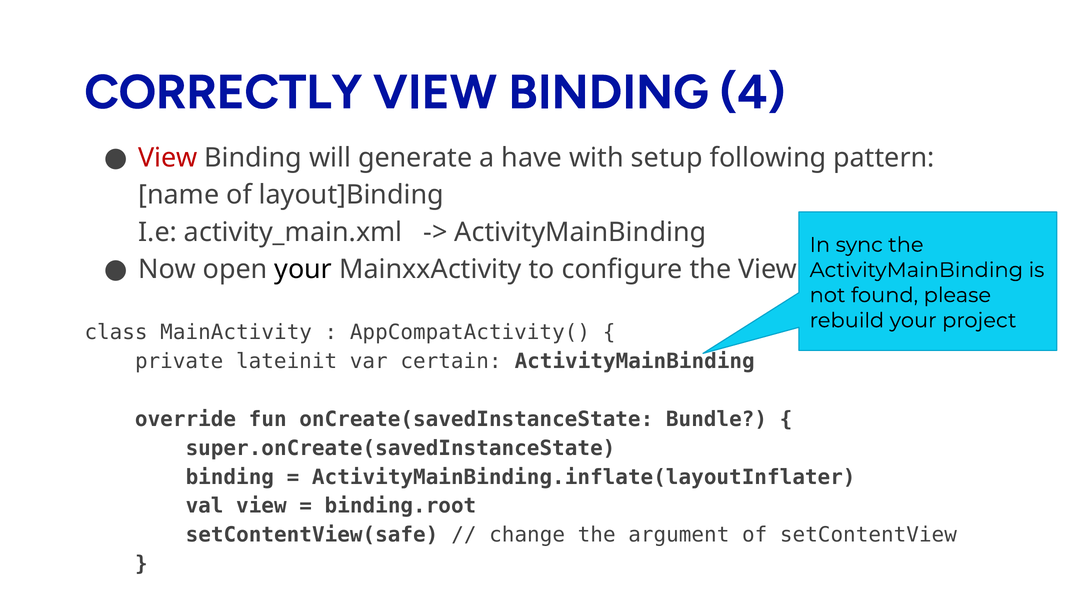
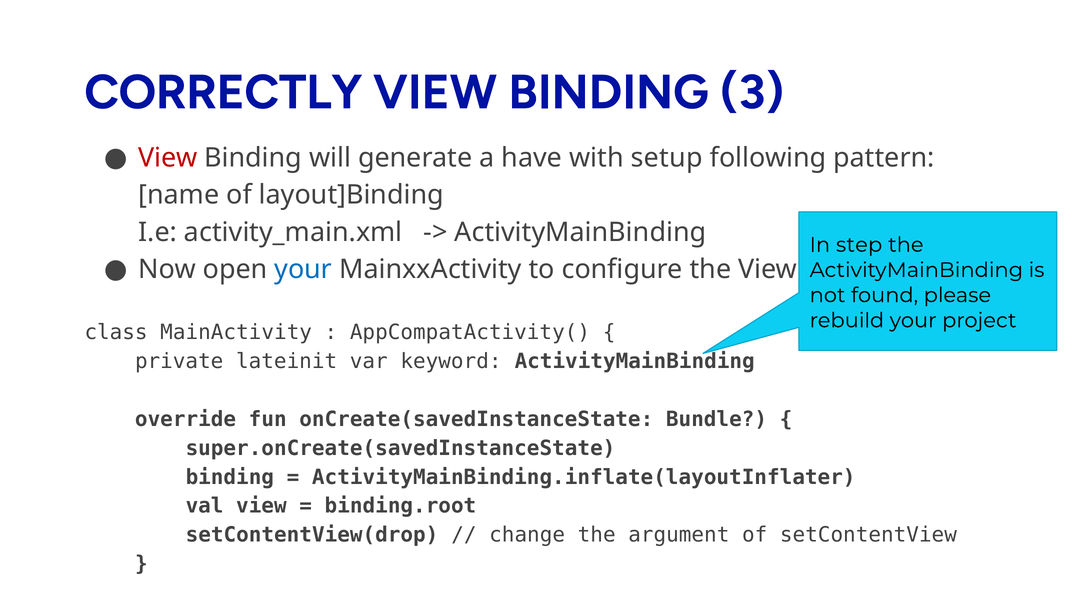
4: 4 -> 3
sync: sync -> step
your at (303, 269) colour: black -> blue
certain: certain -> keyword
setContentView(safe: setContentView(safe -> setContentView(drop
